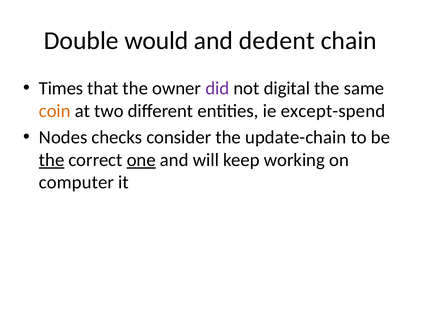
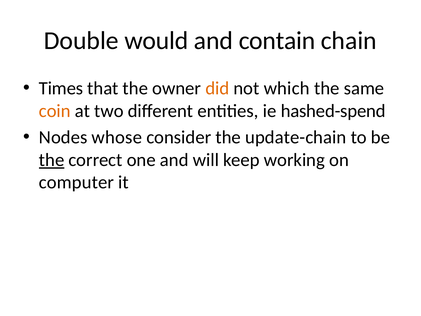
dedent: dedent -> contain
did colour: purple -> orange
digital: digital -> which
except-spend: except-spend -> hashed-spend
checks: checks -> whose
one underline: present -> none
